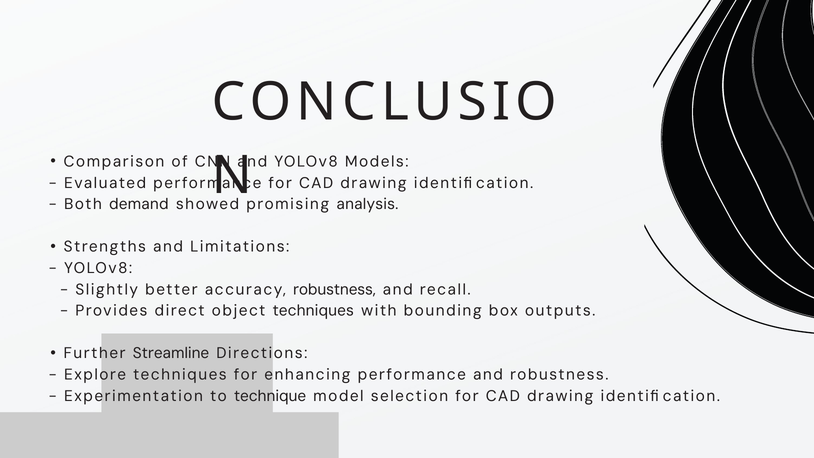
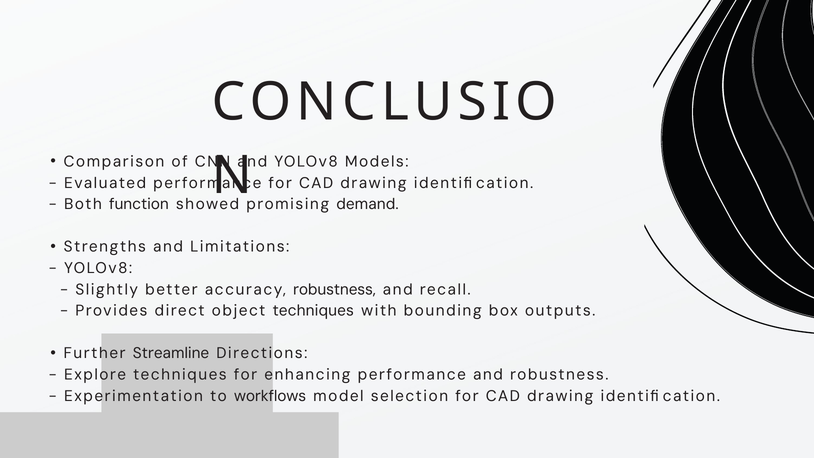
demand: demand -> function
analysis: analysis -> demand
technique: technique -> workflows
